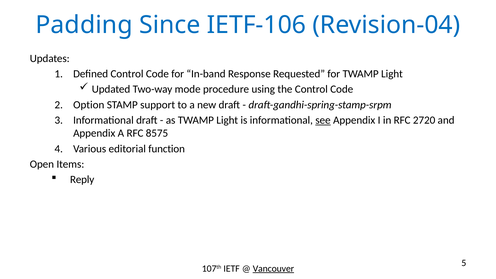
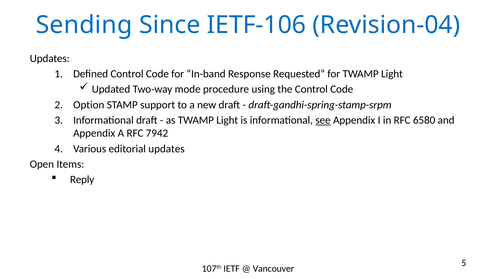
Padding: Padding -> Sending
2720: 2720 -> 6580
8575: 8575 -> 7942
editorial function: function -> updates
Vancouver underline: present -> none
